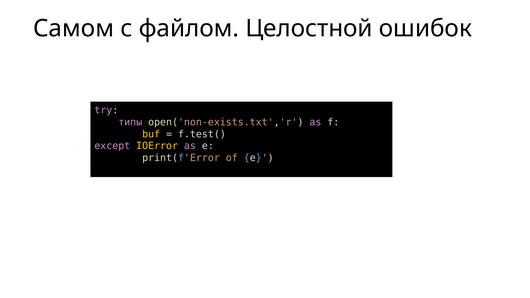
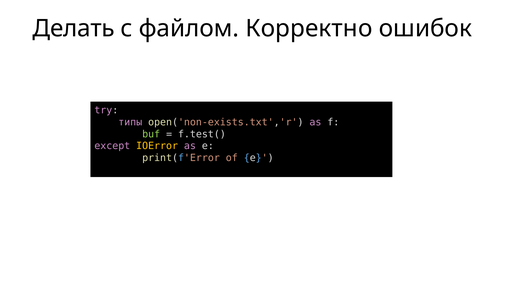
Самом: Самом -> Делать
Целостной: Целостной -> Корректно
buf colour: yellow -> light green
